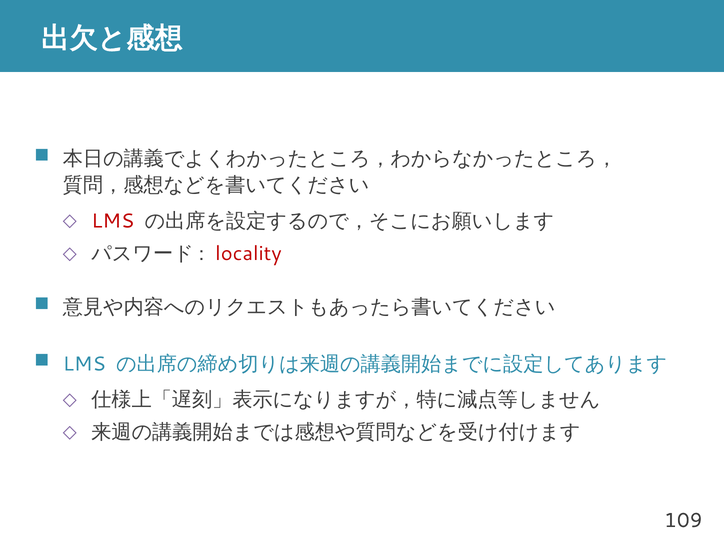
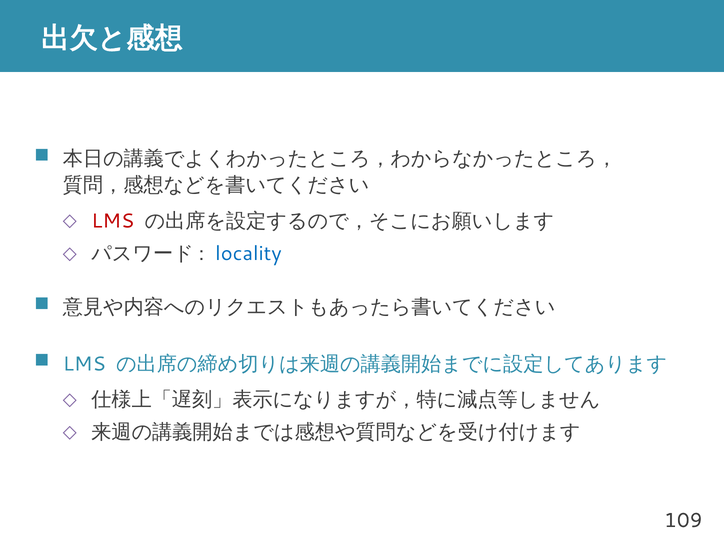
locality colour: red -> blue
